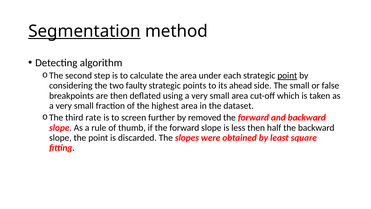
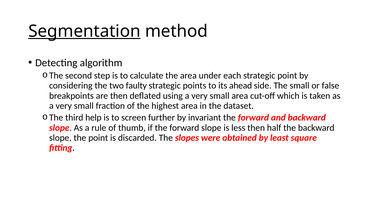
point at (287, 76) underline: present -> none
rate: rate -> help
removed: removed -> invariant
